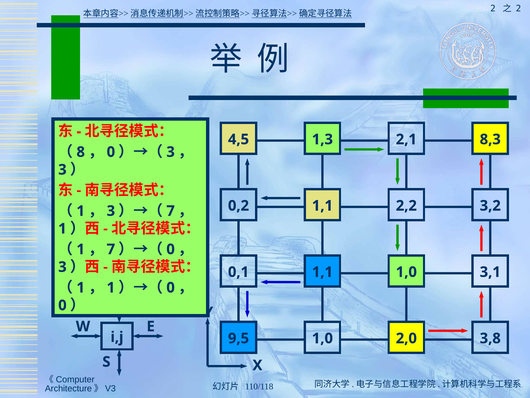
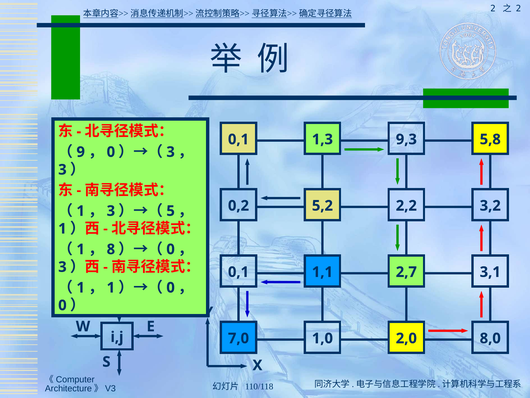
4,5 at (238, 139): 4,5 -> 0,1
2,1: 2,1 -> 9,3
8,3: 8,3 -> 5,8
8: 8 -> 9
1,1 at (322, 205): 1,1 -> 5,2
7 at (171, 211): 7 -> 5
7 at (111, 249): 7 -> 8
1,0 at (406, 272): 1,0 -> 2,7
9,5: 9,5 -> 7,0
3,8: 3,8 -> 8,0
